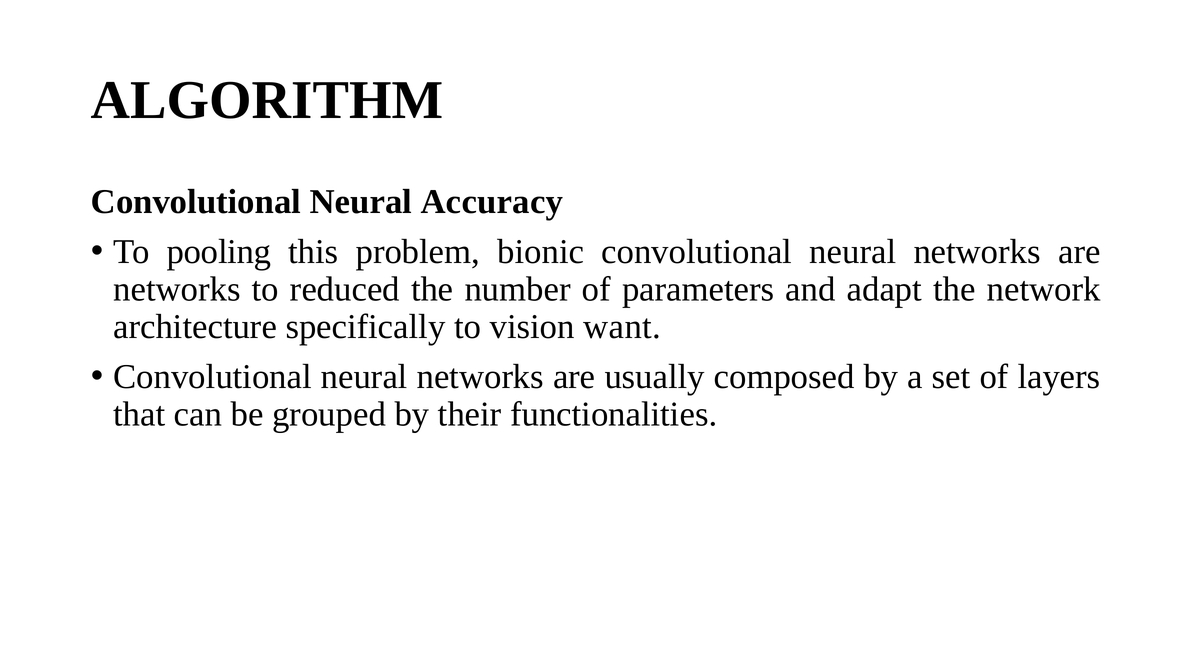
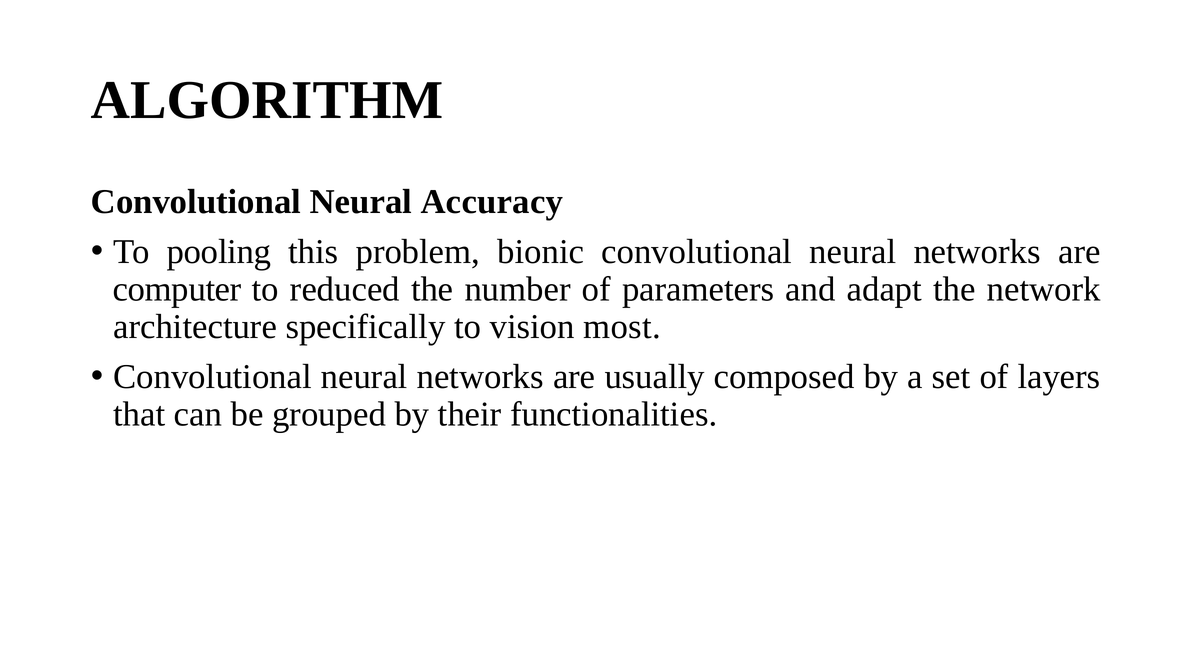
networks at (177, 289): networks -> computer
want: want -> most
